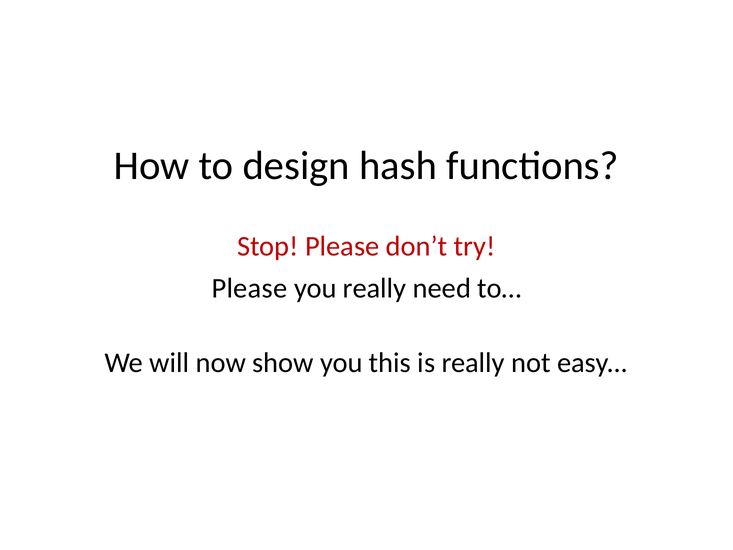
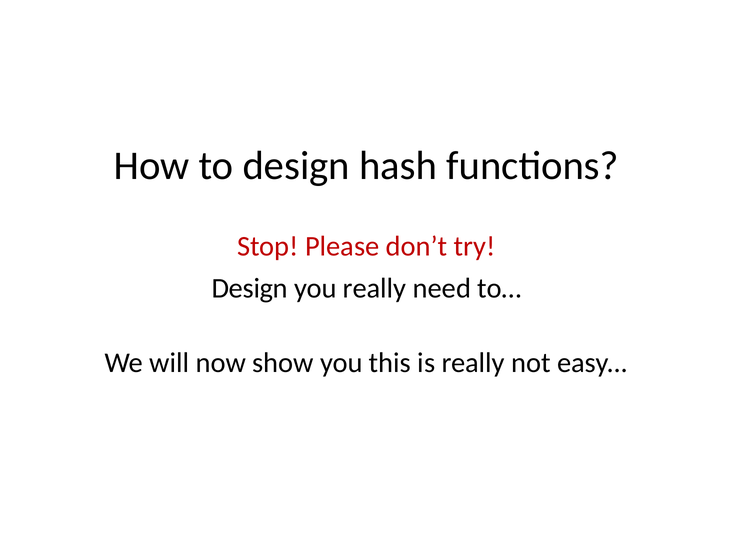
Please at (249, 288): Please -> Design
